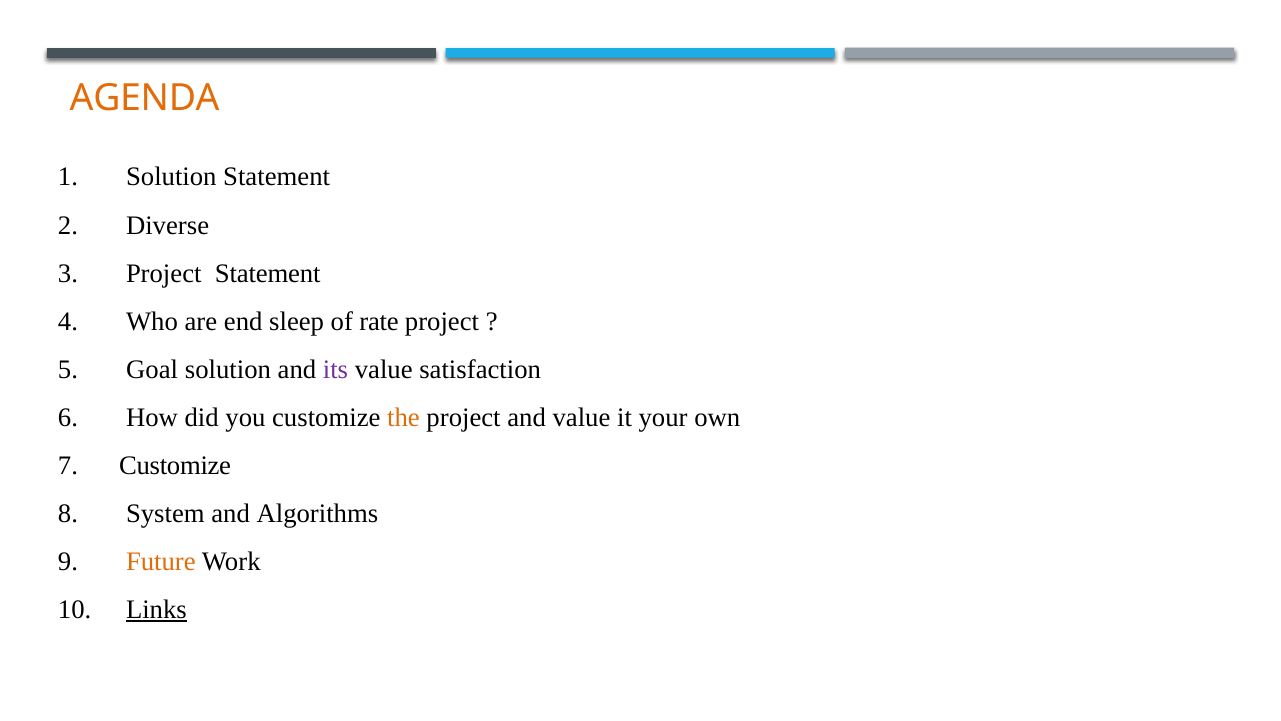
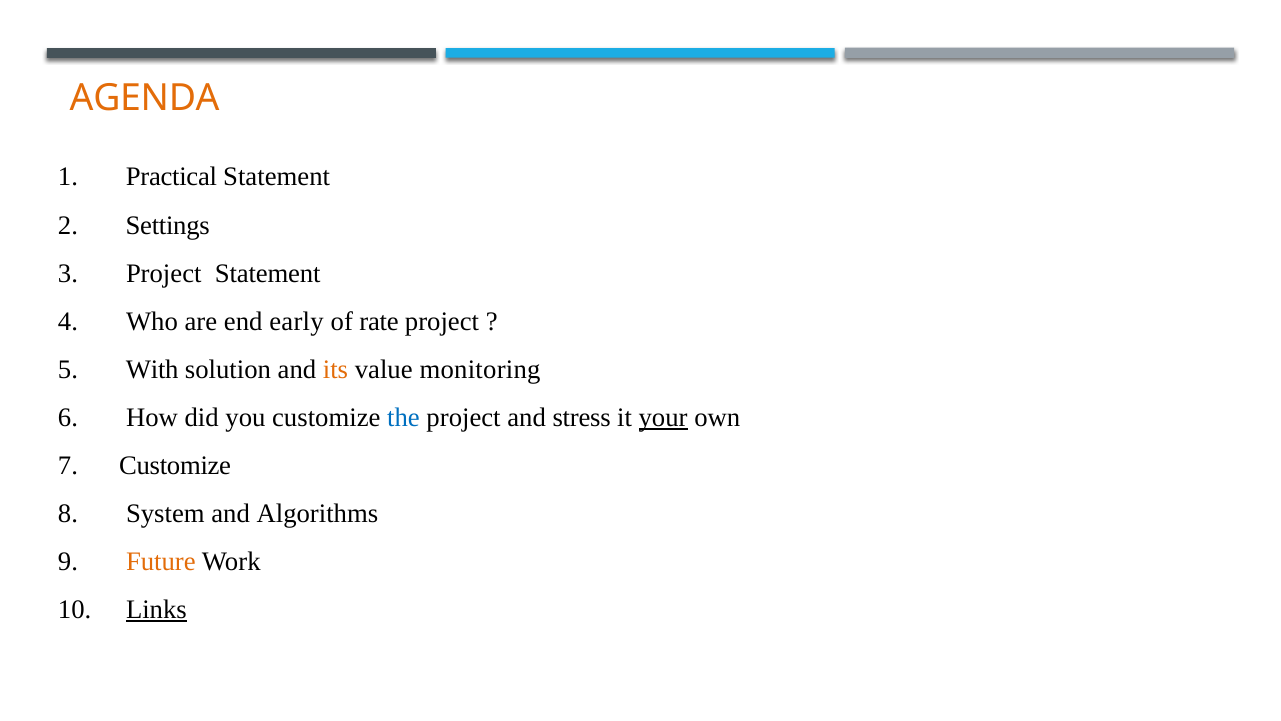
Solution at (171, 177): Solution -> Practical
Diverse: Diverse -> Settings
sleep: sleep -> early
Goal: Goal -> With
its colour: purple -> orange
satisfaction: satisfaction -> monitoring
the colour: orange -> blue
and value: value -> stress
your underline: none -> present
